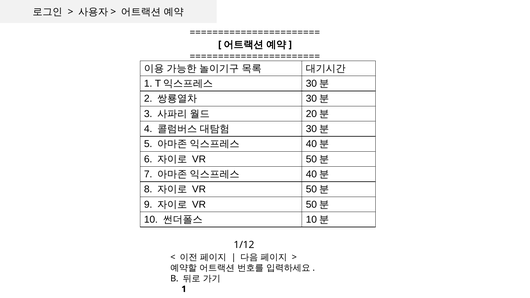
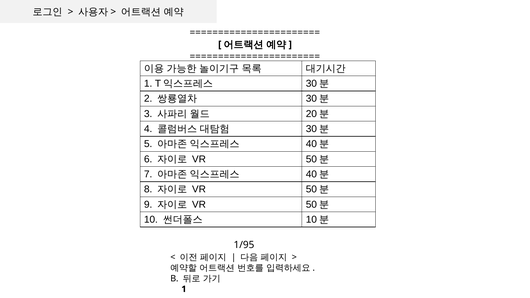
1/12: 1/12 -> 1/95
